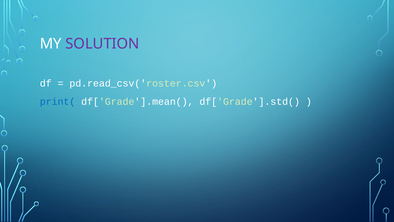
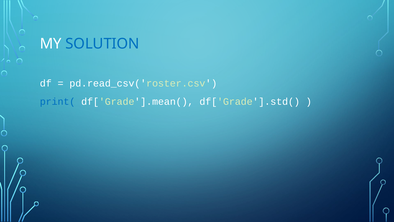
SOLUTION colour: purple -> blue
